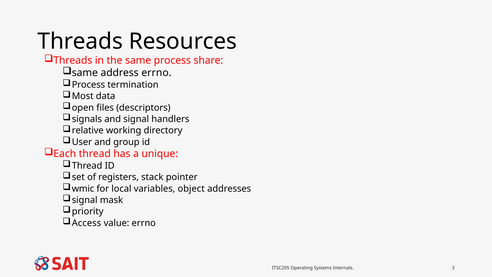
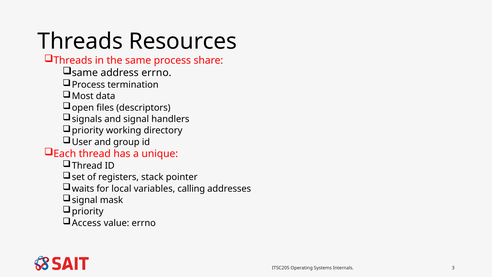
relative at (88, 130): relative -> priority
wmic: wmic -> waits
object: object -> calling
